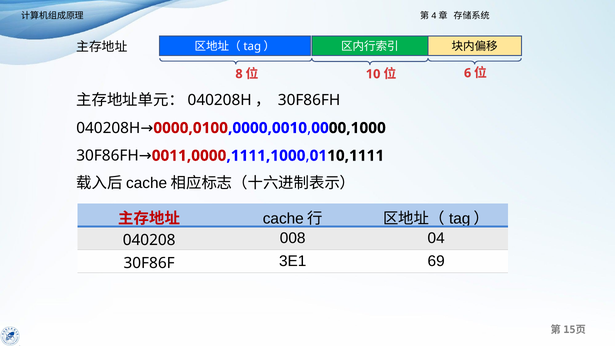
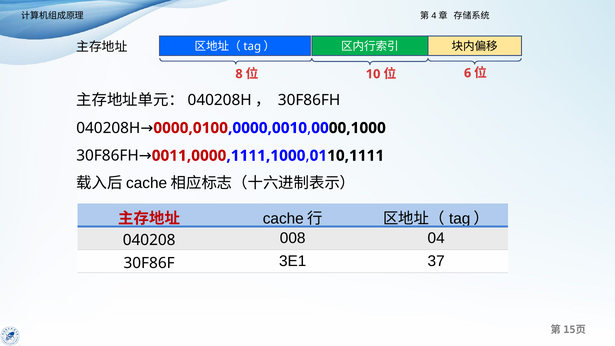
69: 69 -> 37
